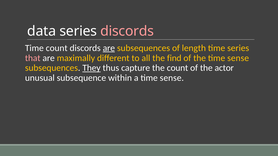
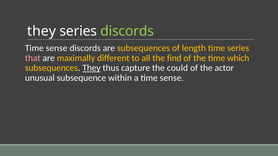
data at (42, 31): data -> they
discords at (127, 31) colour: pink -> light green
count at (57, 48): count -> sense
are at (109, 48) underline: present -> none
the time sense: sense -> which
the count: count -> could
